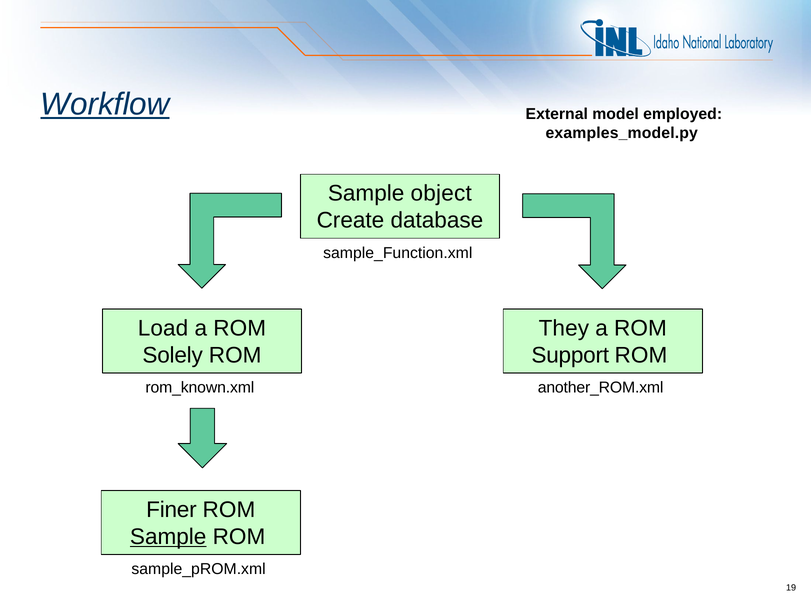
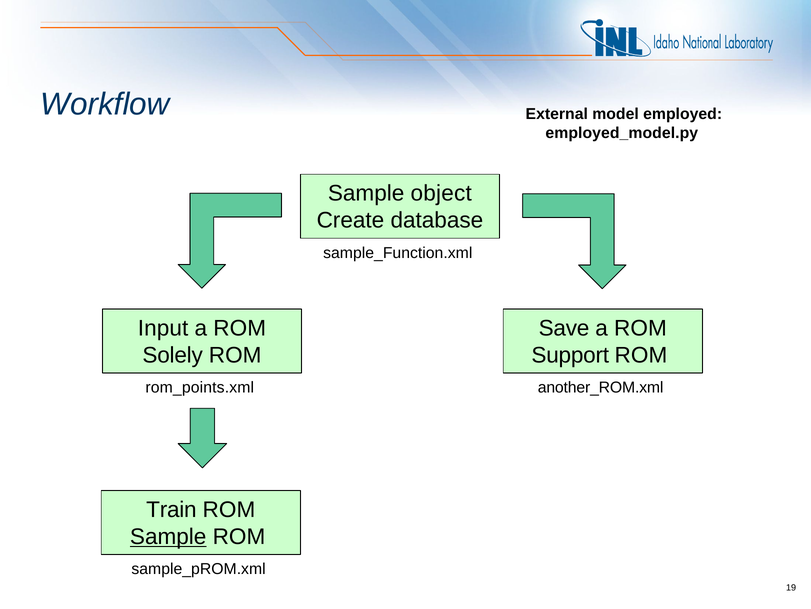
Workflow underline: present -> none
examples_model.py: examples_model.py -> employed_model.py
Load: Load -> Input
They: They -> Save
rom_known.xml: rom_known.xml -> rom_points.xml
Finer: Finer -> Train
